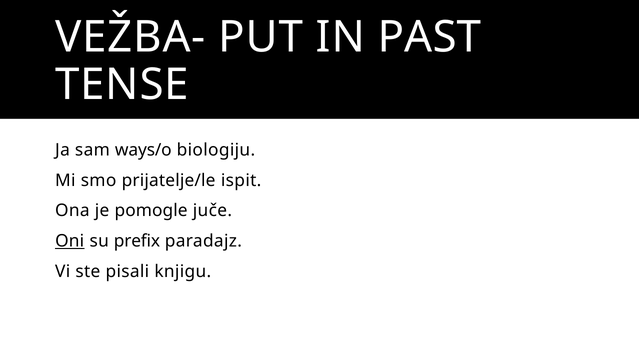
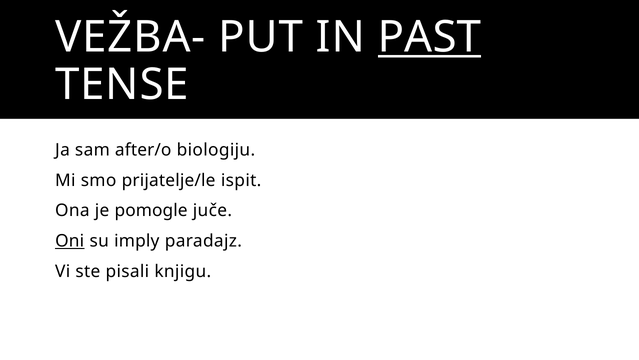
PAST underline: none -> present
ways/o: ways/o -> after/o
prefix: prefix -> imply
